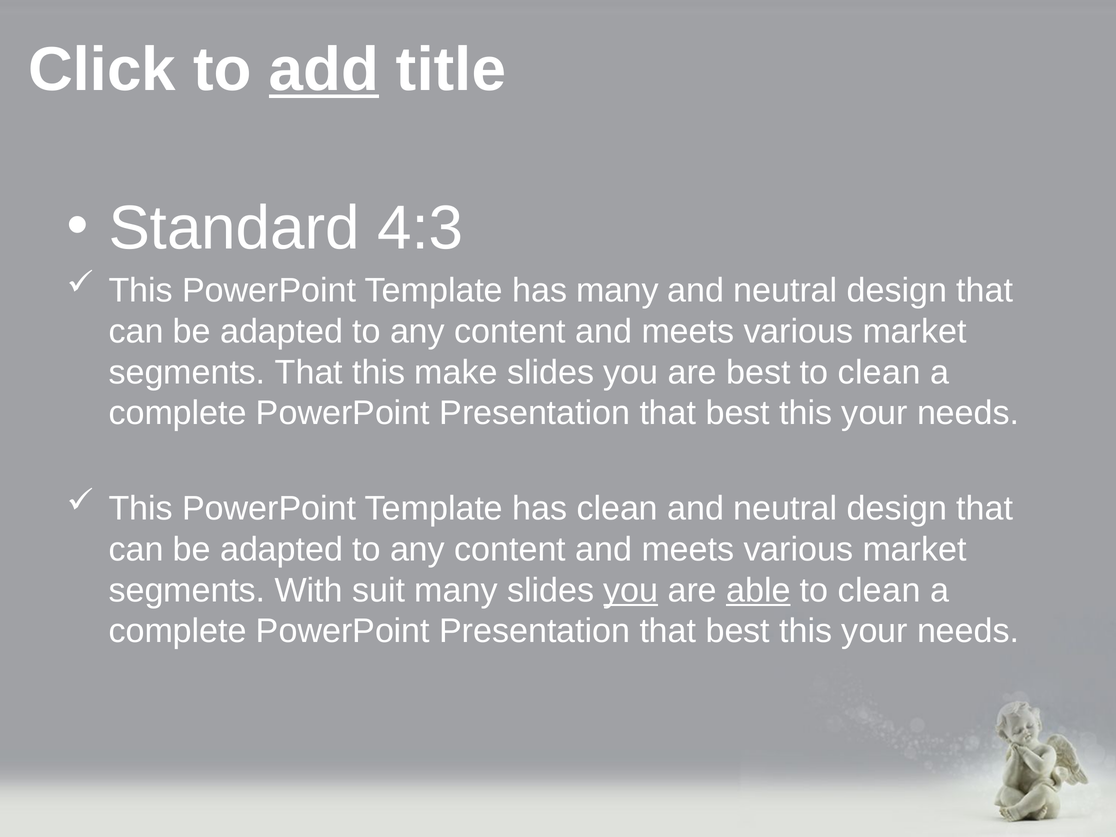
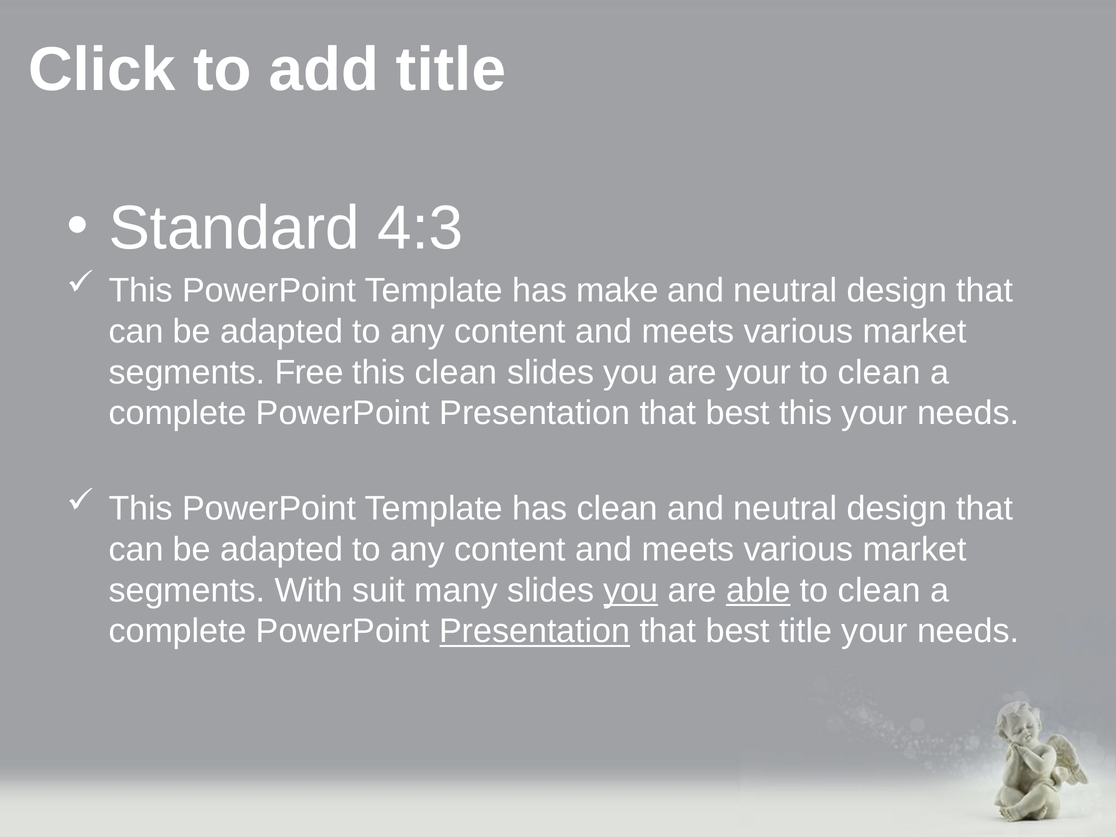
add underline: present -> none
has many: many -> make
segments That: That -> Free
this make: make -> clean
are best: best -> your
Presentation at (535, 631) underline: none -> present
this at (806, 631): this -> title
